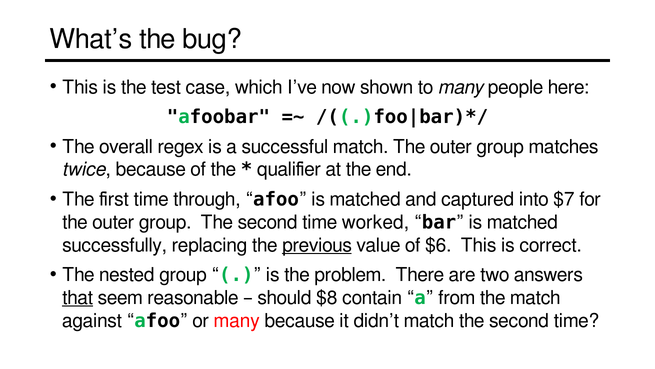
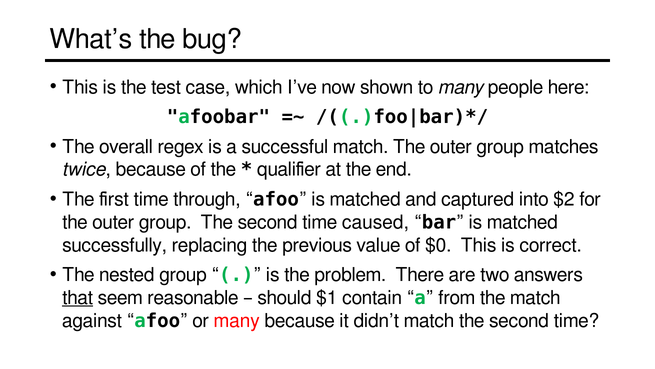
$7: $7 -> $2
worked: worked -> caused
previous underline: present -> none
$6: $6 -> $0
$8: $8 -> $1
